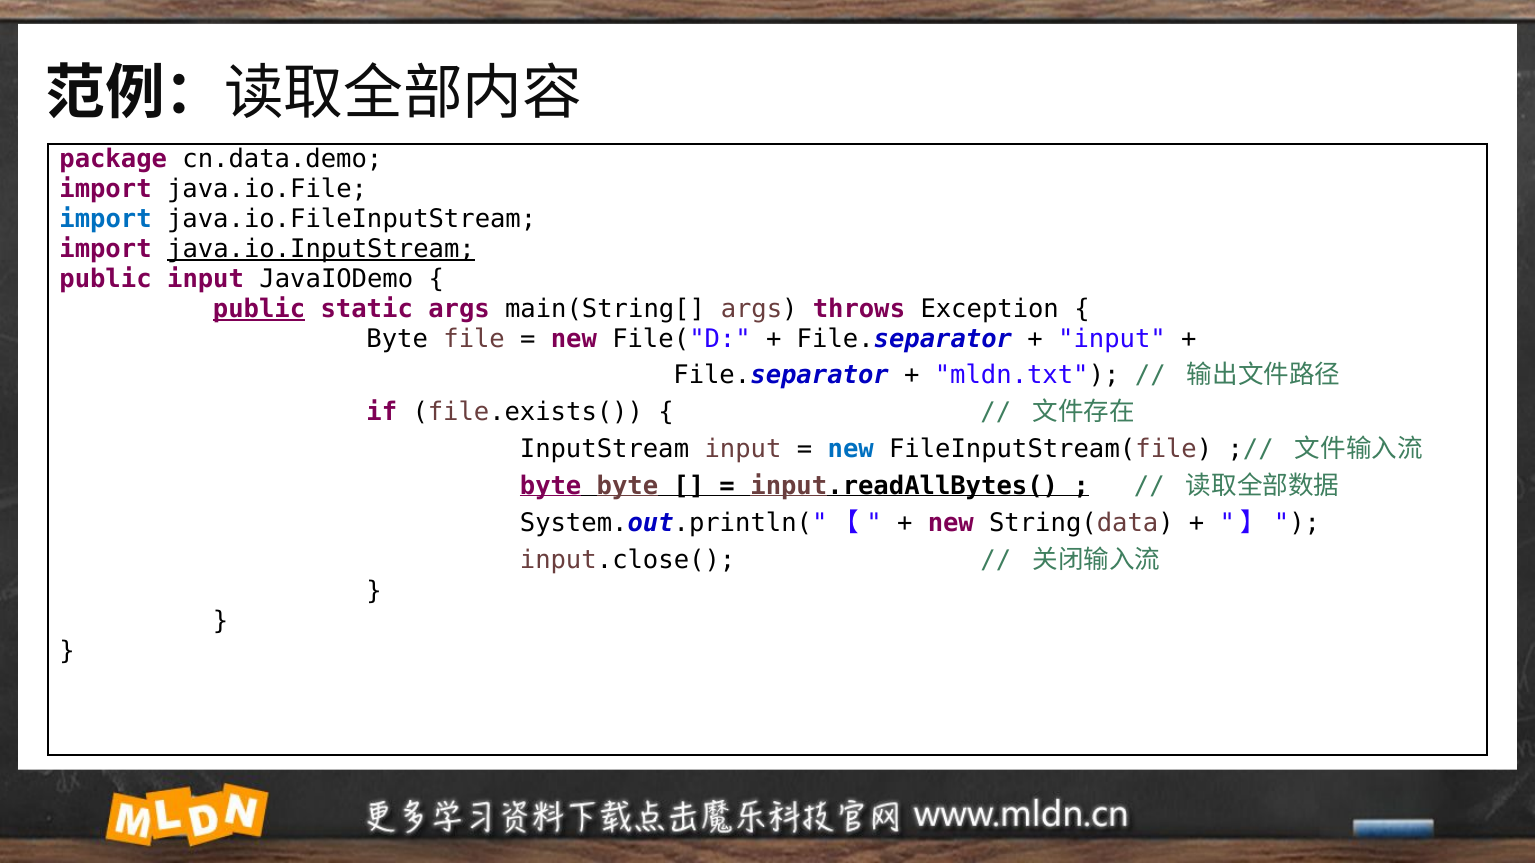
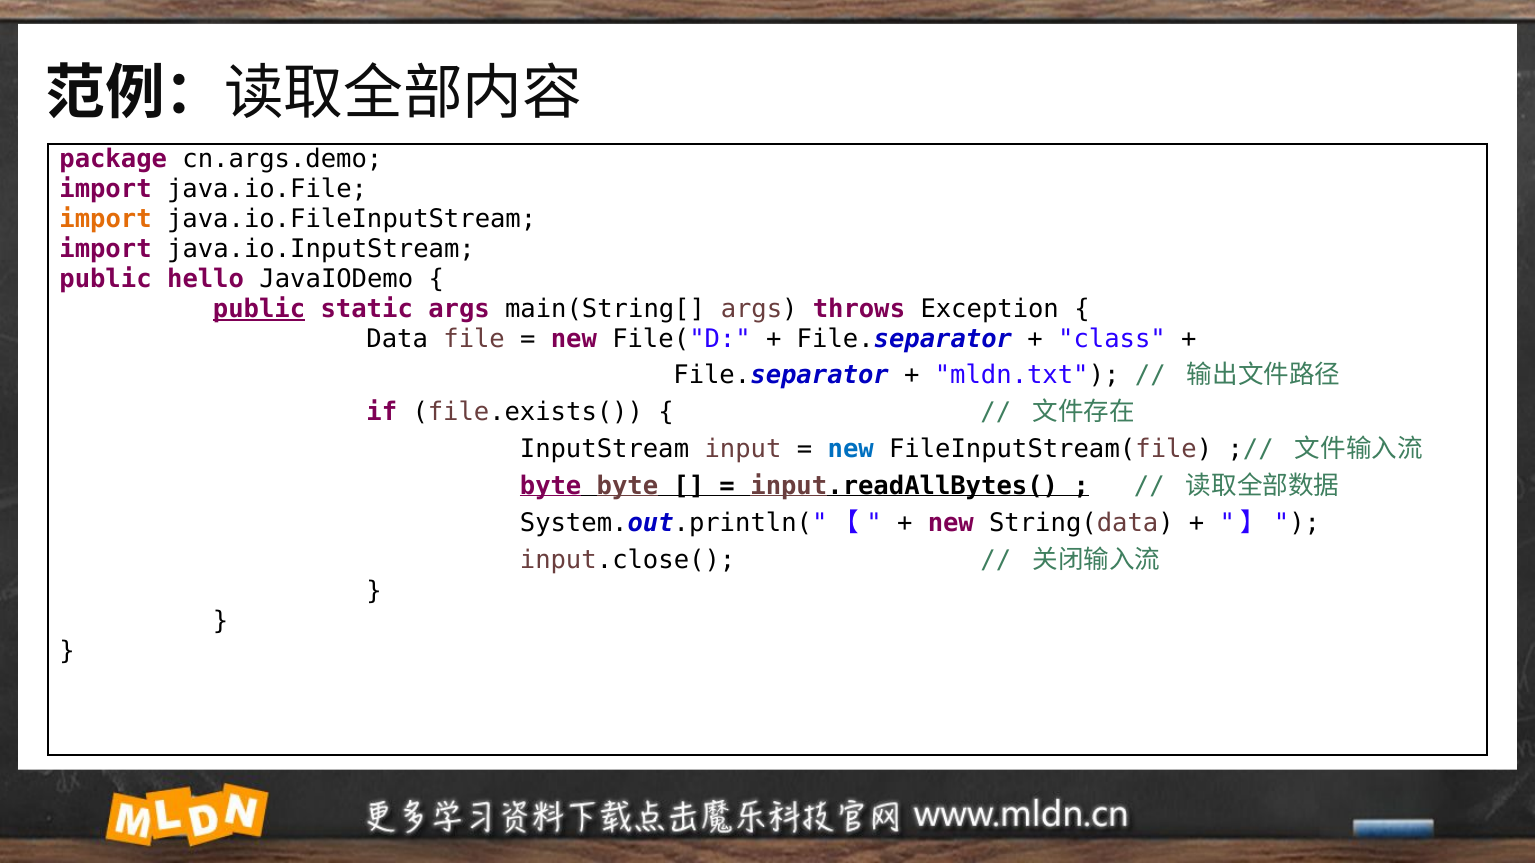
cn.data.demo: cn.data.demo -> cn.args.demo
import at (106, 219) colour: blue -> orange
java.io.InputStream underline: present -> none
public input: input -> hello
Byte at (397, 339): Byte -> Data
input at (1112, 339): input -> class
